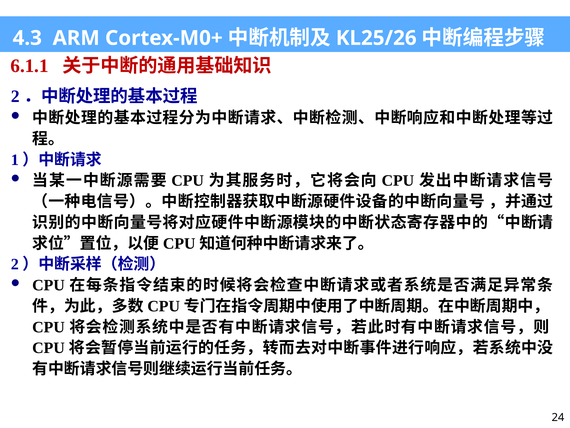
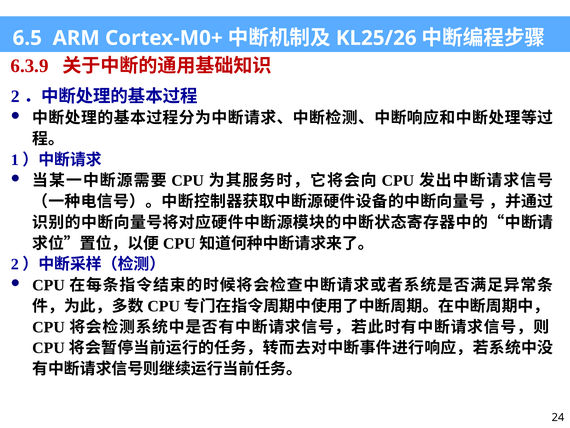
4.3: 4.3 -> 6.5
6.1.1: 6.1.1 -> 6.3.9
